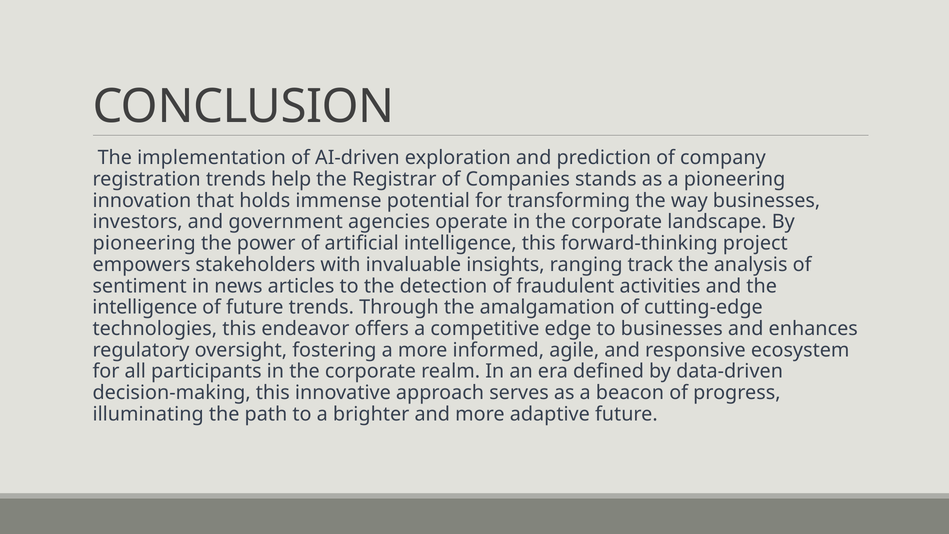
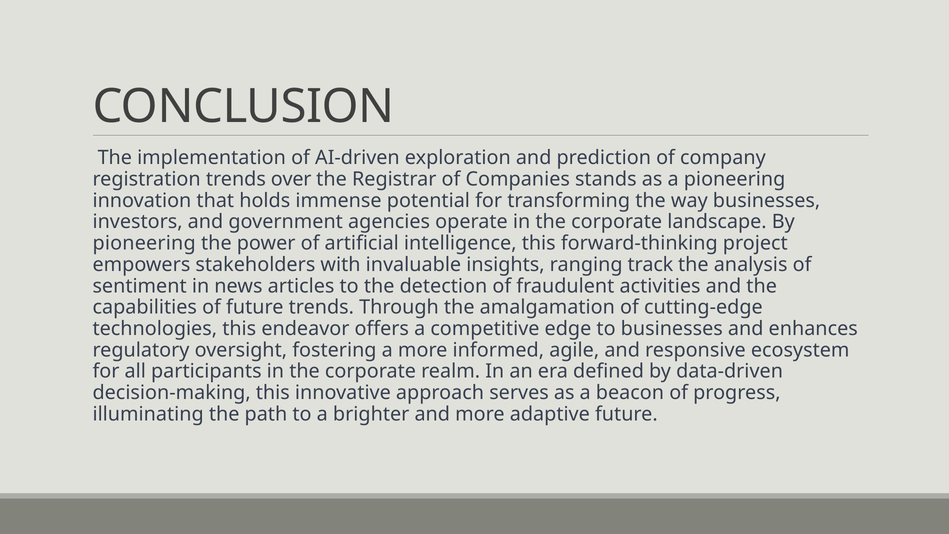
help: help -> over
intelligence at (145, 307): intelligence -> capabilities
